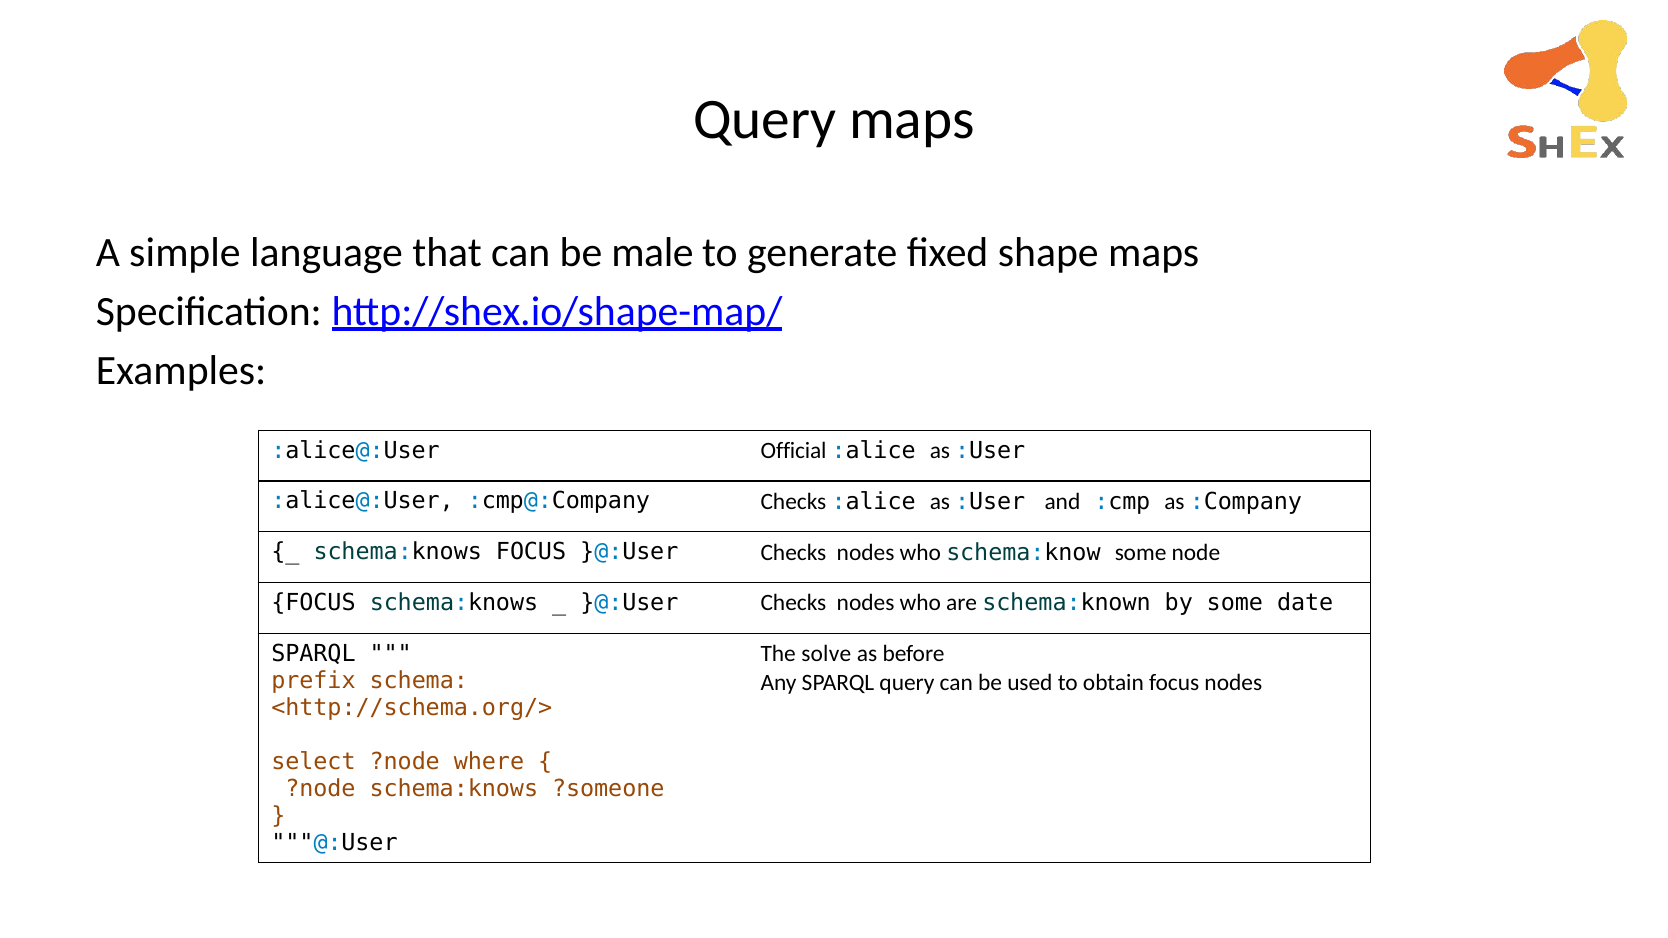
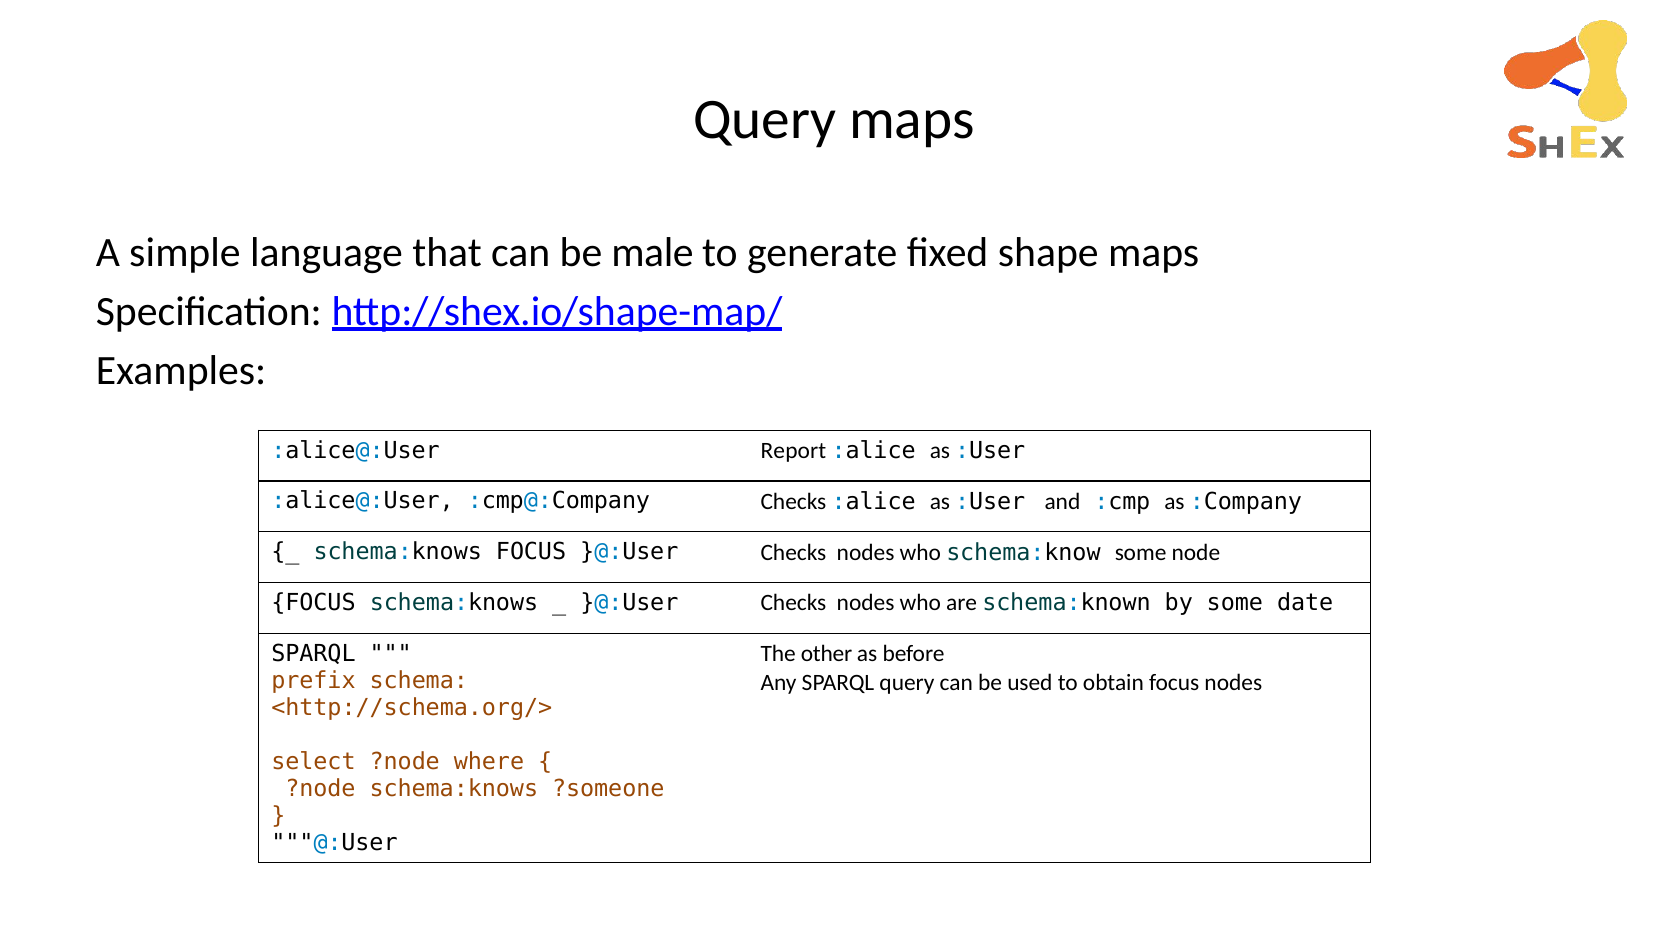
Official: Official -> Report
solve: solve -> other
